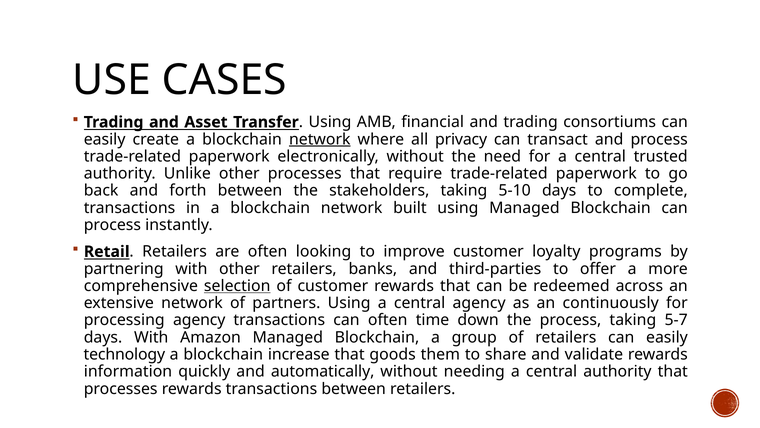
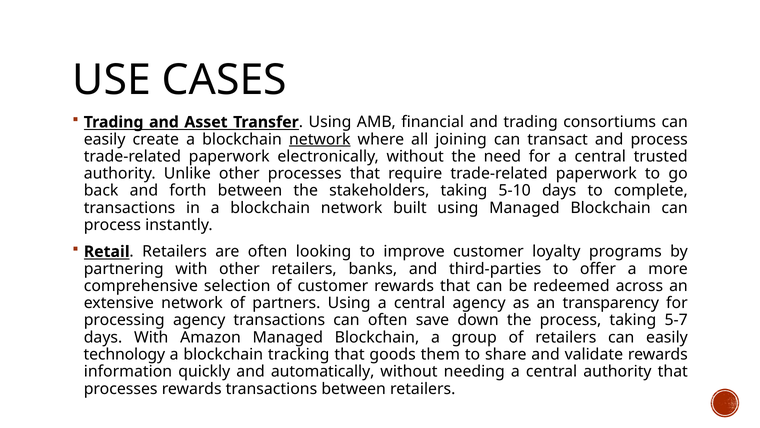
privacy: privacy -> joining
selection underline: present -> none
continuously: continuously -> transparency
time: time -> save
increase: increase -> tracking
